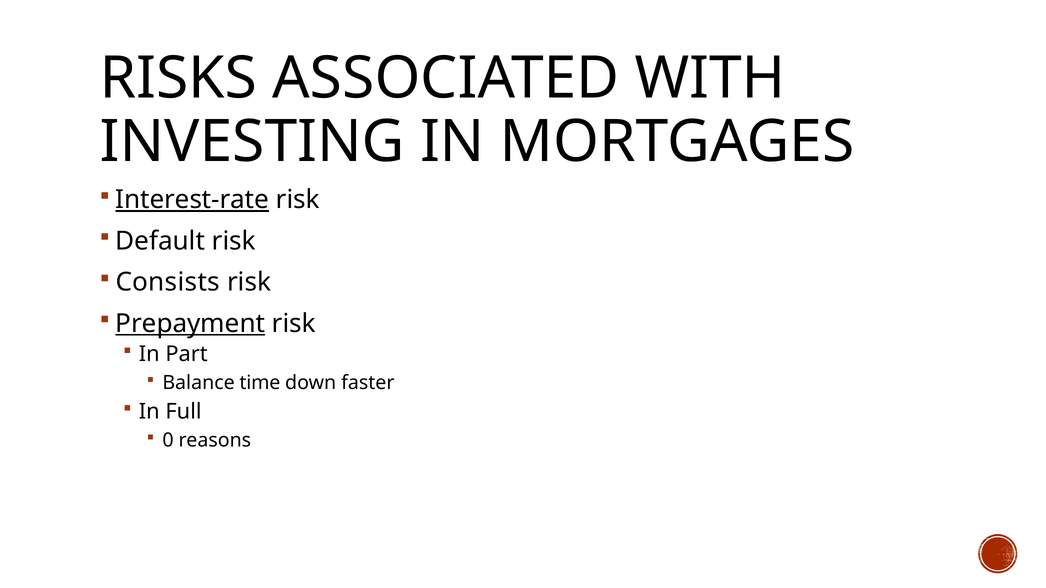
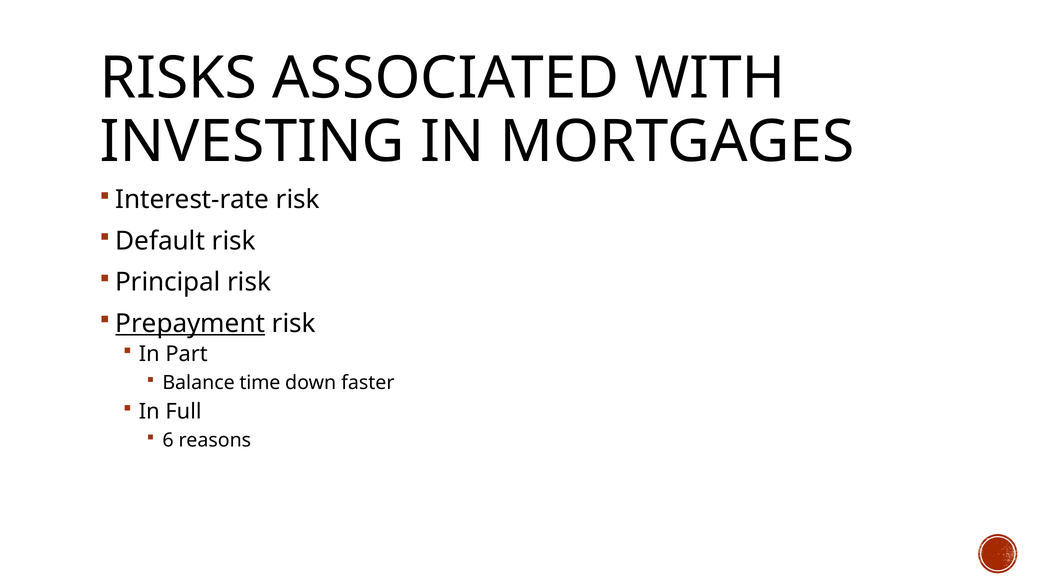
Interest-rate underline: present -> none
Consists: Consists -> Principal
0: 0 -> 6
